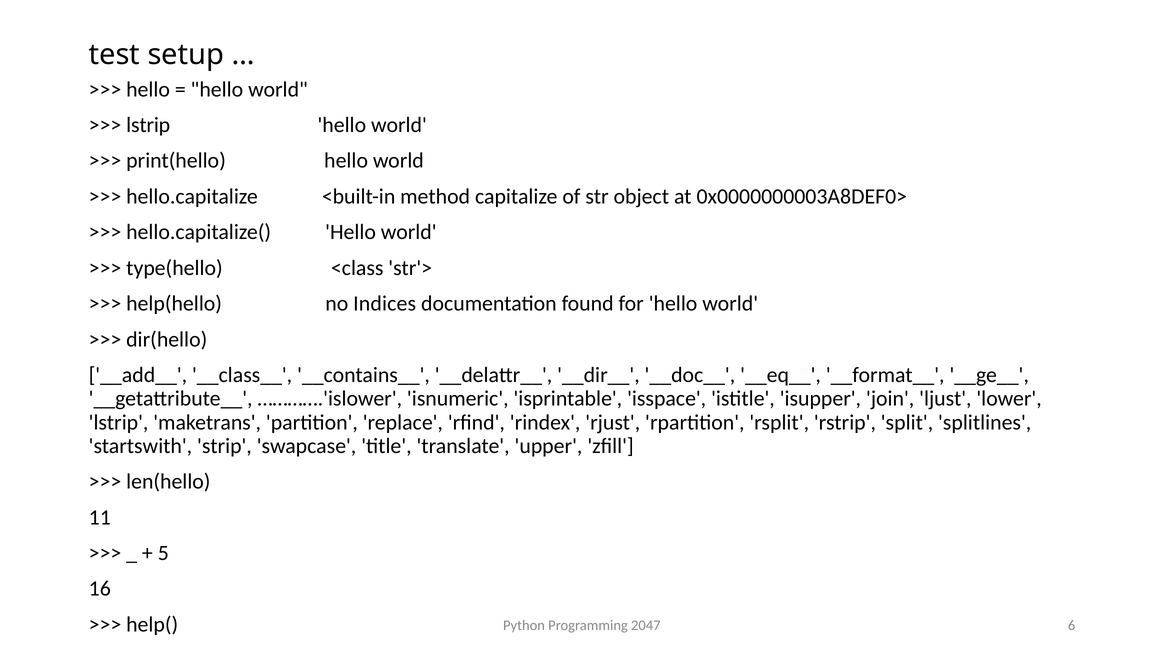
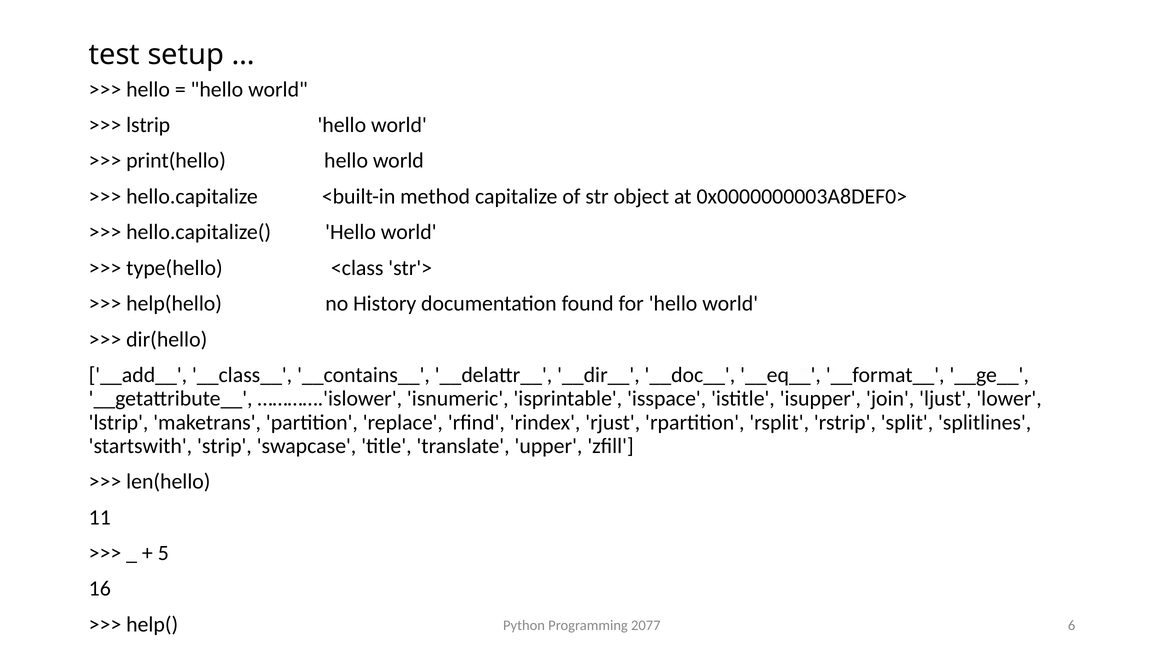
Indices: Indices -> History
2047: 2047 -> 2077
